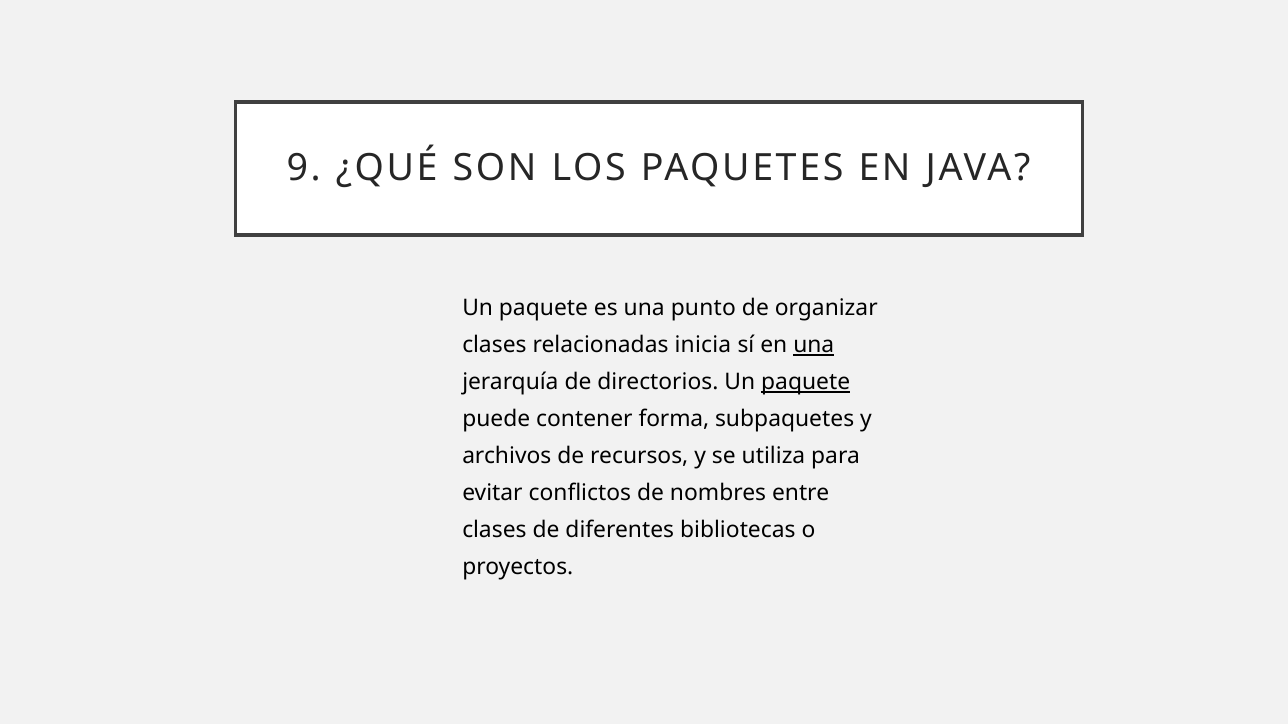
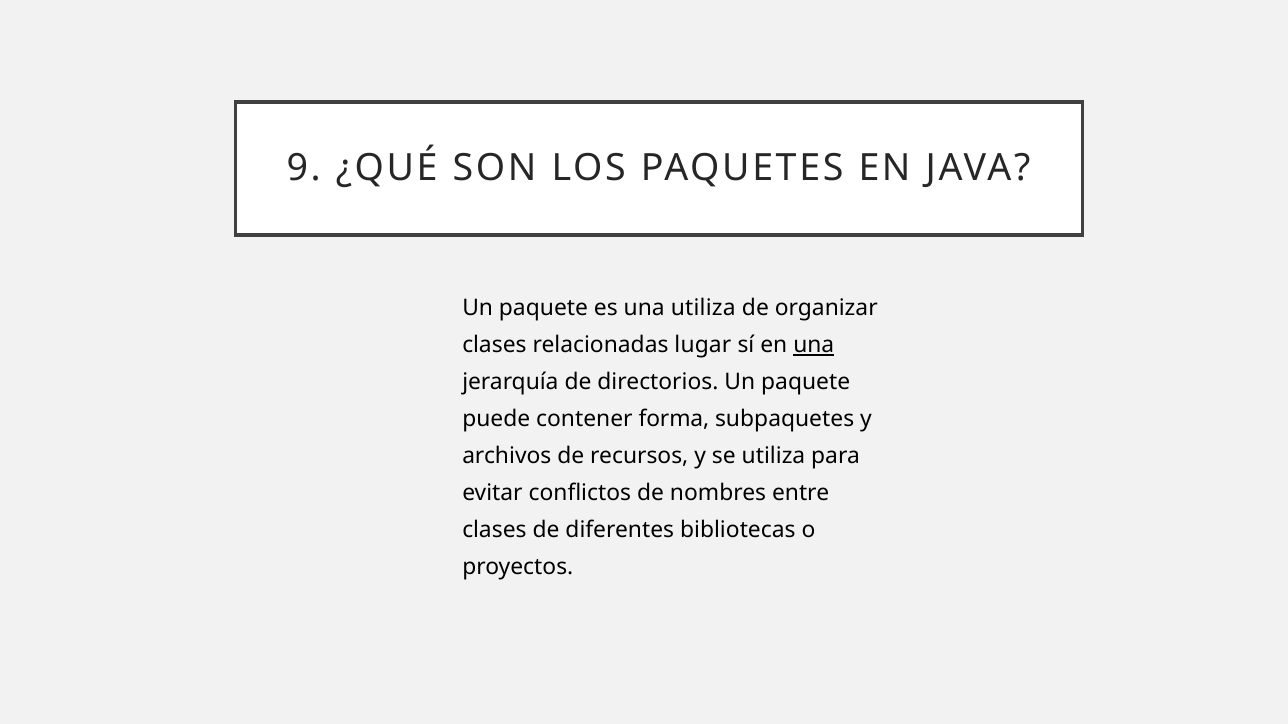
una punto: punto -> utiliza
inicia: inicia -> lugar
paquete at (806, 382) underline: present -> none
